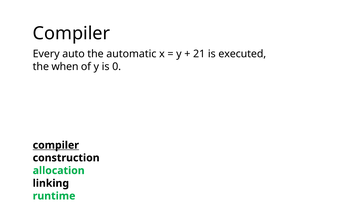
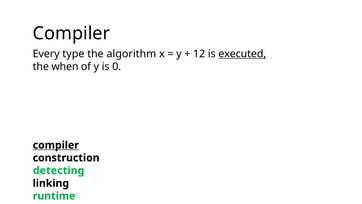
auto: auto -> type
automatic: automatic -> algorithm
21: 21 -> 12
executed underline: none -> present
allocation: allocation -> detecting
